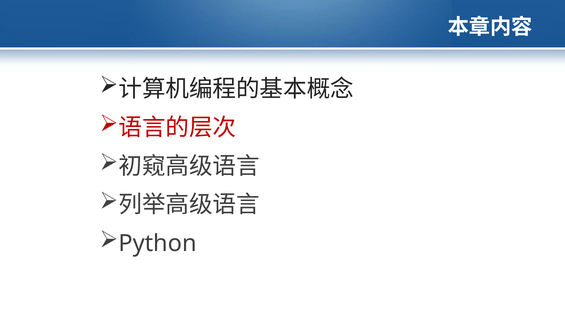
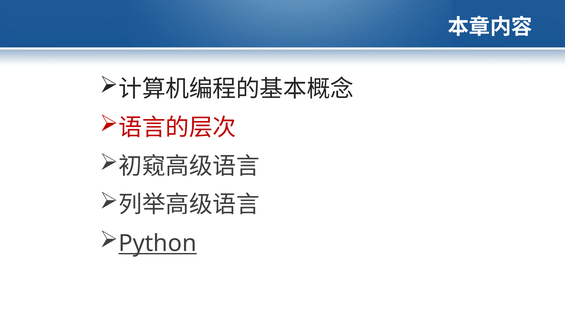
Python underline: none -> present
